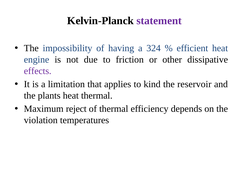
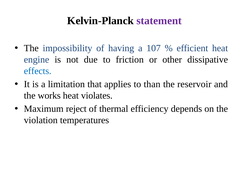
324: 324 -> 107
effects colour: purple -> blue
kind: kind -> than
plants: plants -> works
heat thermal: thermal -> violates
